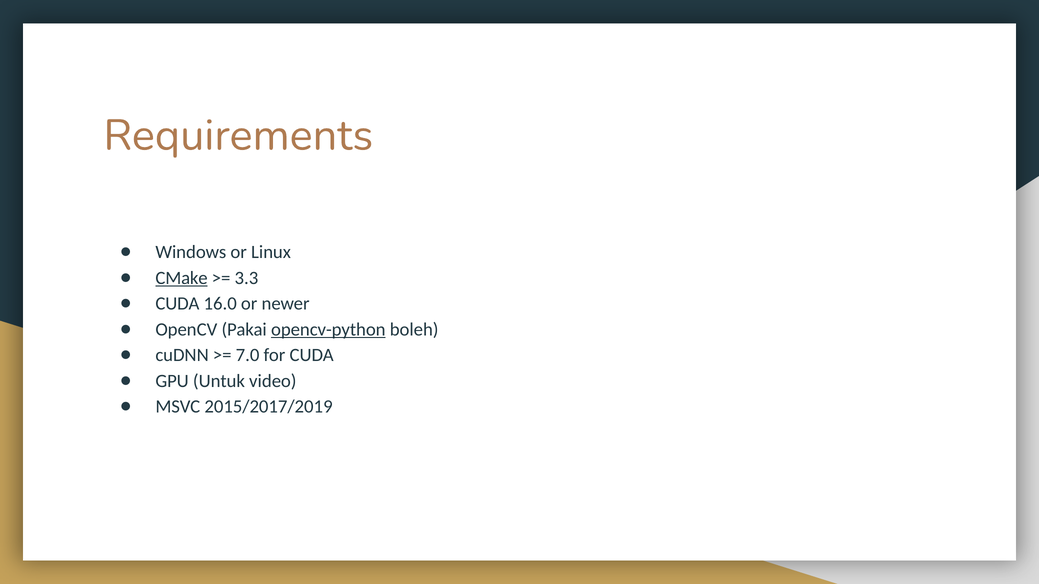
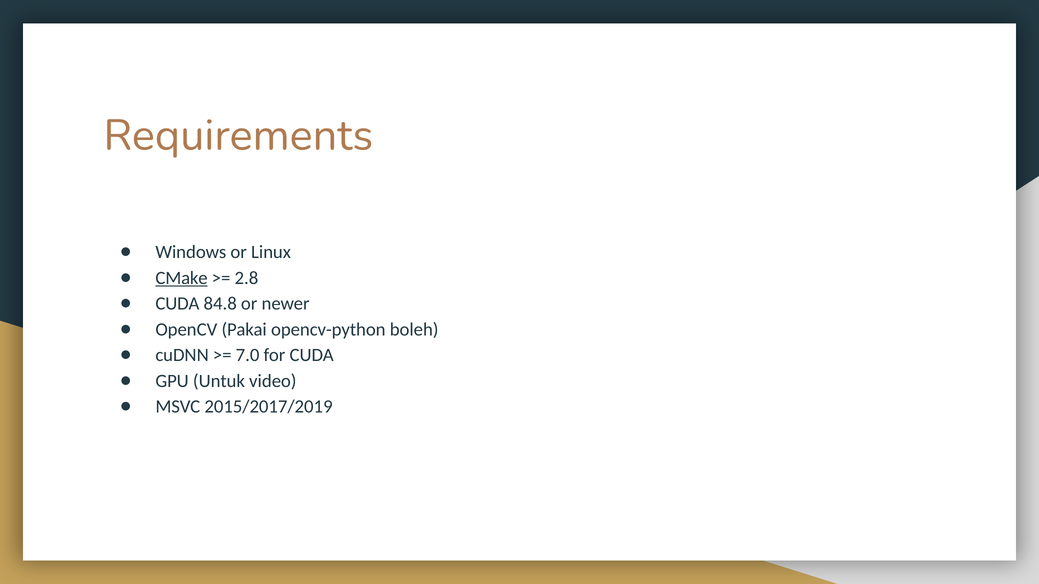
3.3: 3.3 -> 2.8
16.0: 16.0 -> 84.8
opencv-python underline: present -> none
